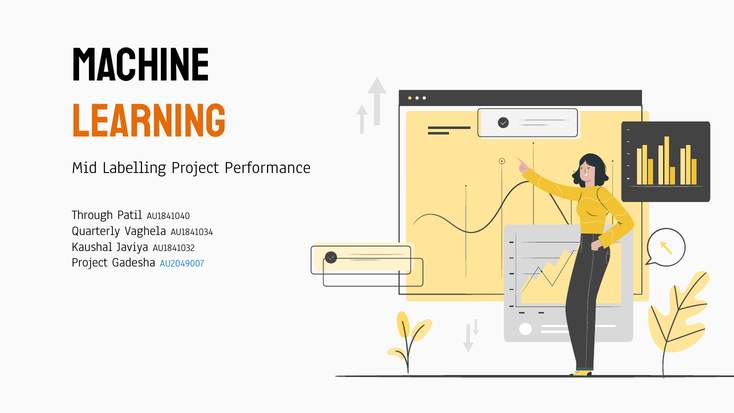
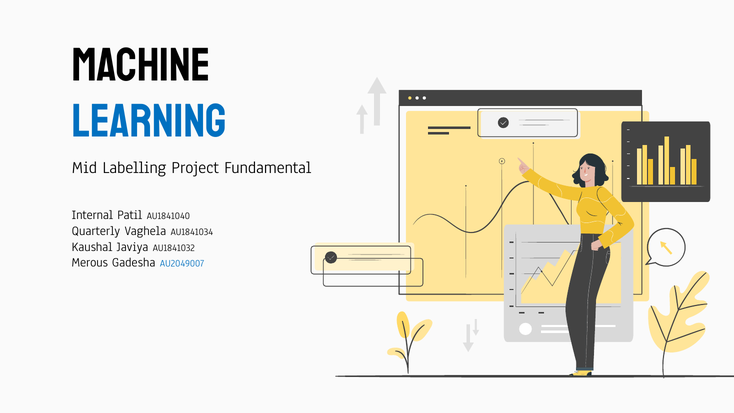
Learning colour: orange -> blue
Performance: Performance -> Fundamental
Through: Through -> Internal
Project at (90, 262): Project -> Merous
